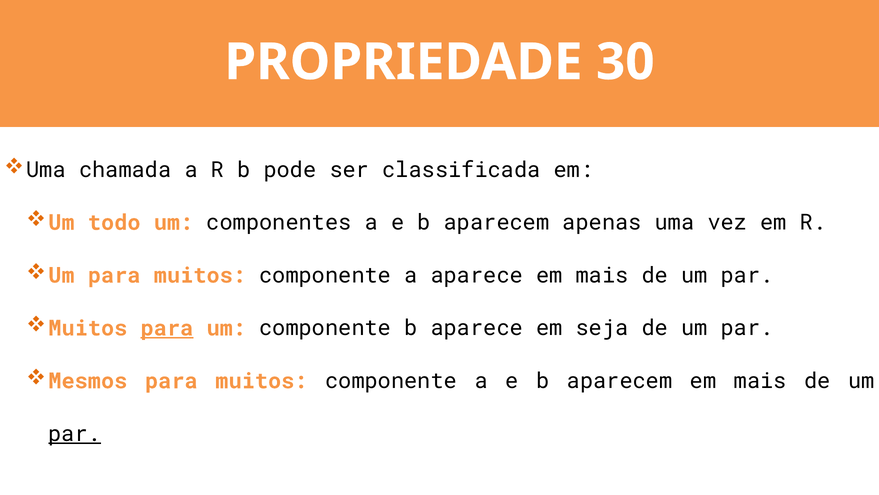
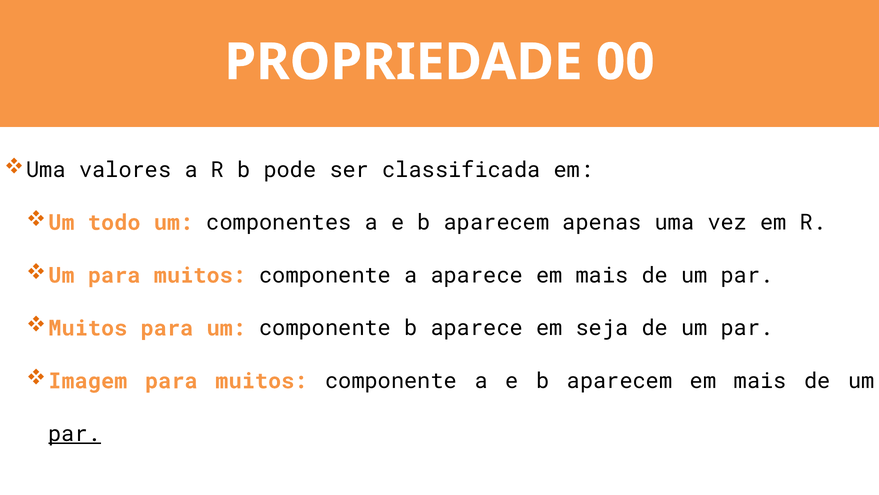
30: 30 -> 00
chamada: chamada -> valores
para at (167, 328) underline: present -> none
Mesmos: Mesmos -> Imagem
